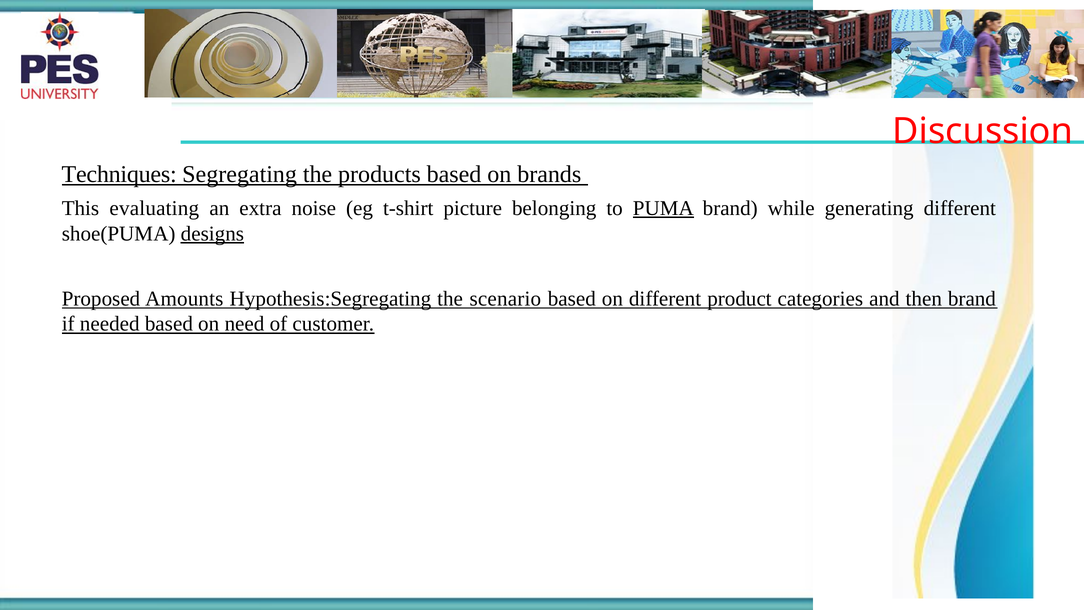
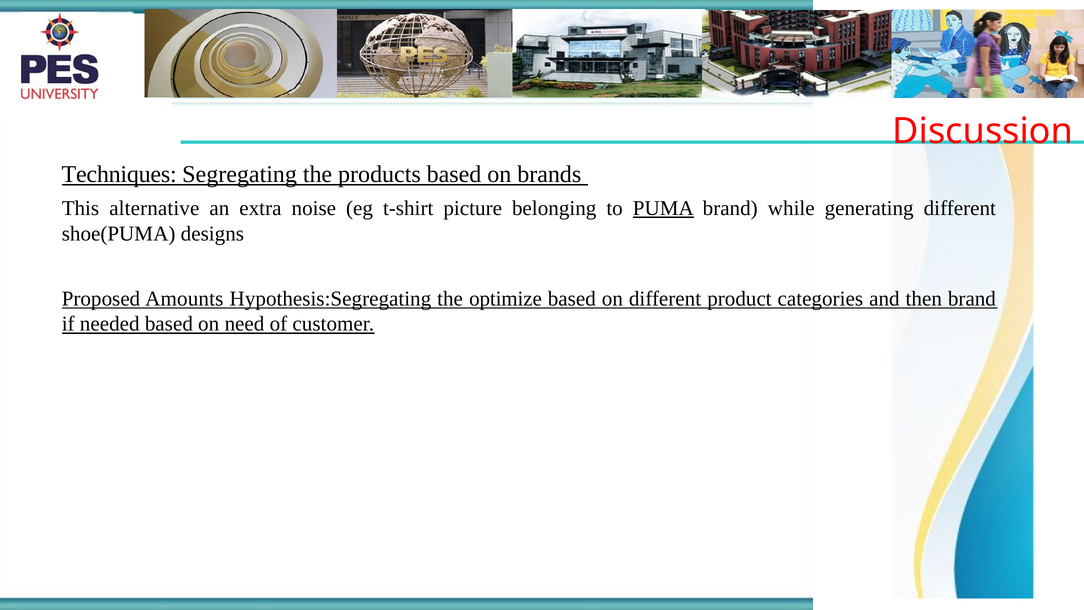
evaluating: evaluating -> alternative
designs underline: present -> none
scenario: scenario -> optimize
